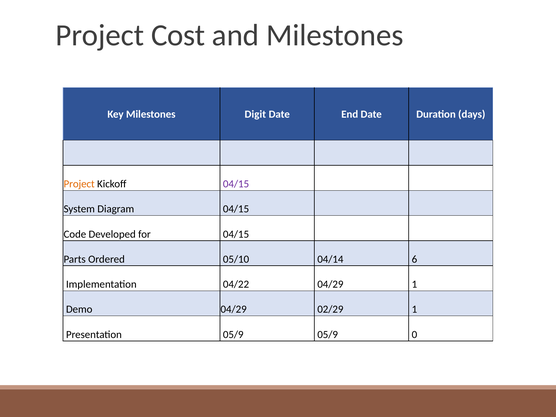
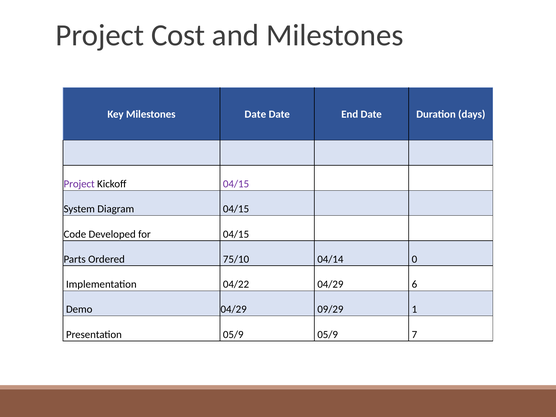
Milestones Digit: Digit -> Date
Project at (79, 184) colour: orange -> purple
05/10: 05/10 -> 75/10
6: 6 -> 0
04/29 1: 1 -> 6
02/29: 02/29 -> 09/29
0: 0 -> 7
